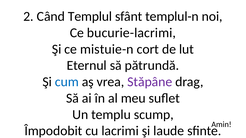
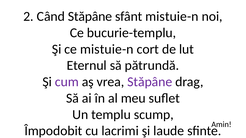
Când Templul: Templul -> Stăpâne
sfânt templul-n: templul-n -> mistuie-n
bucurie-lacrimi: bucurie-lacrimi -> bucurie-templu
cum colour: blue -> purple
